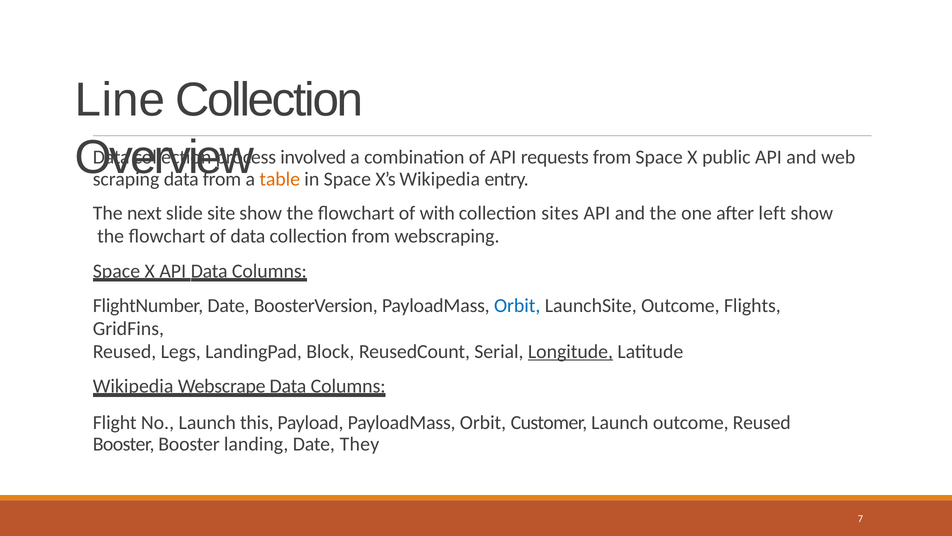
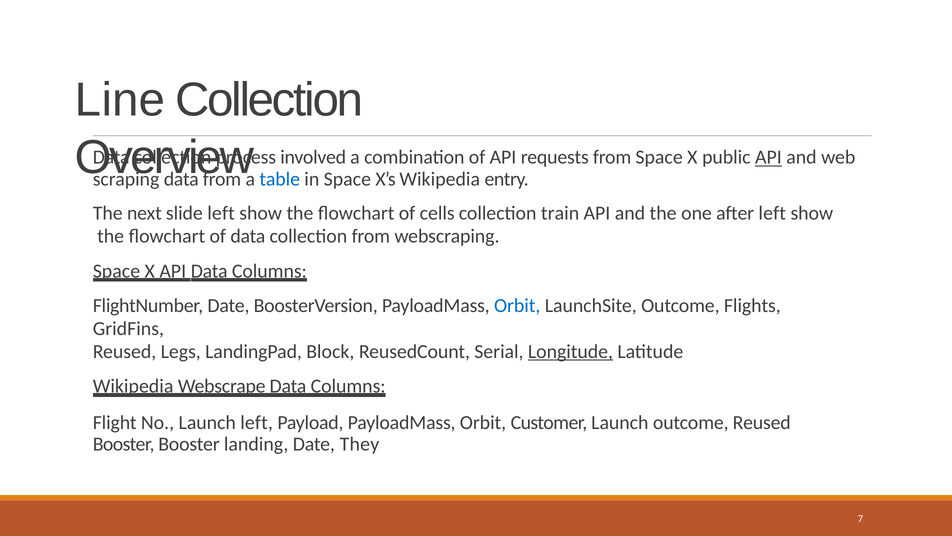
API at (768, 157) underline: none -> present
table colour: orange -> blue
slide site: site -> left
with: with -> cells
sites: sites -> train
Launch this: this -> left
